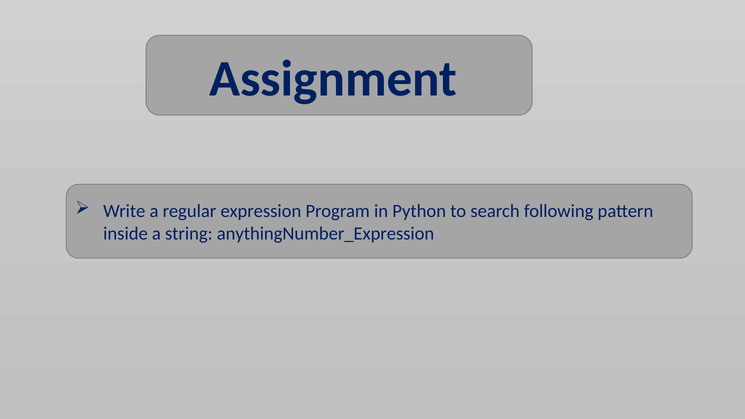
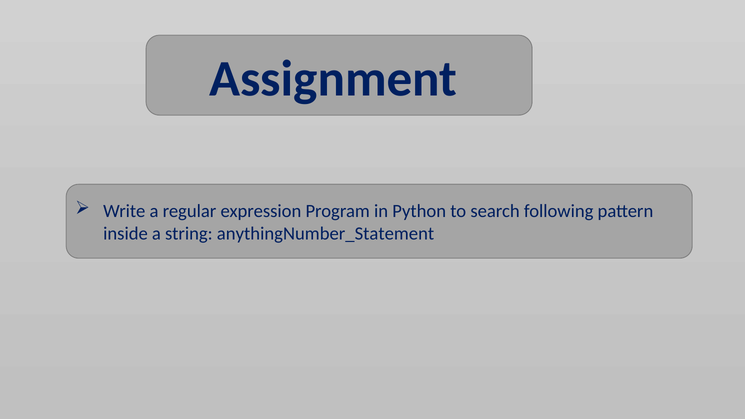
anythingNumber_Expression: anythingNumber_Expression -> anythingNumber_Statement
